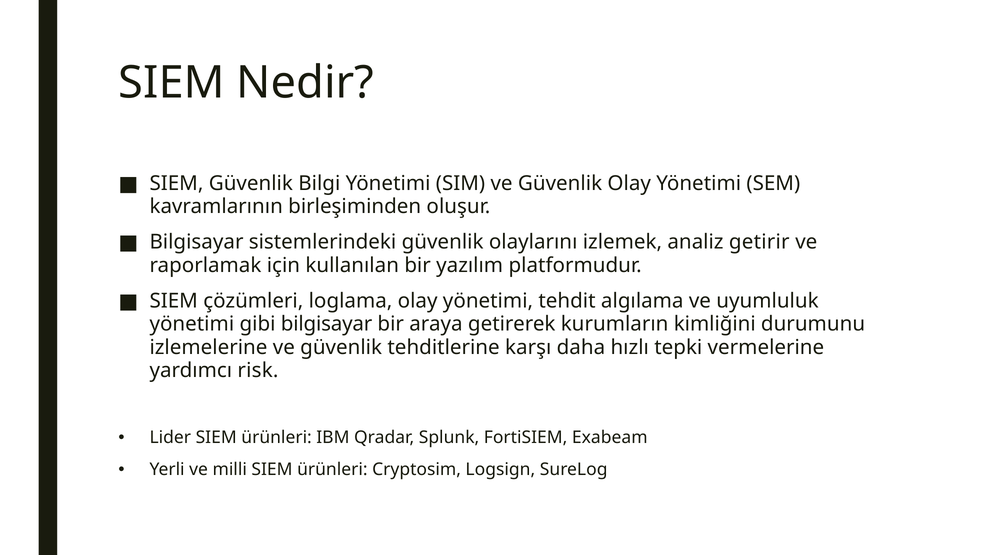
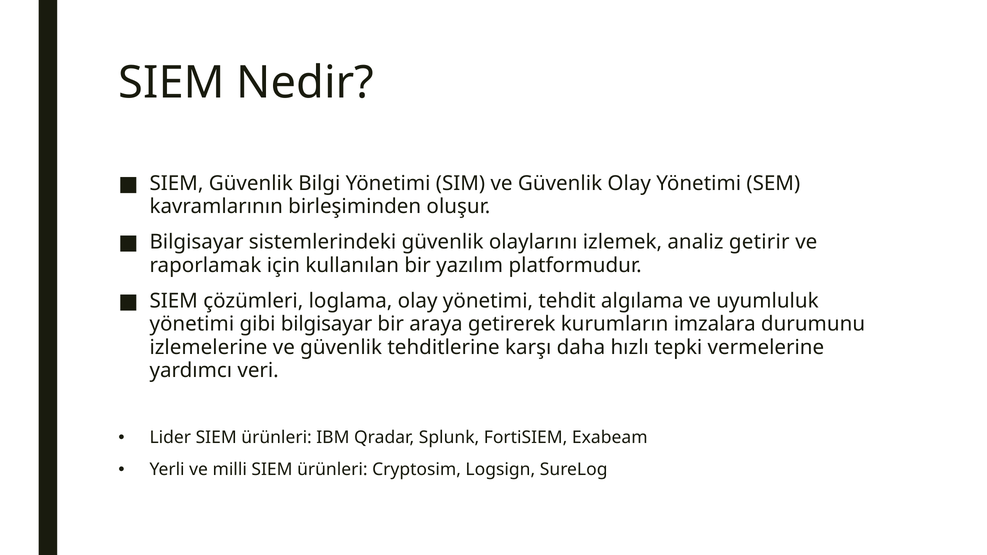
kimliğini: kimliğini -> imzalara
risk: risk -> veri
